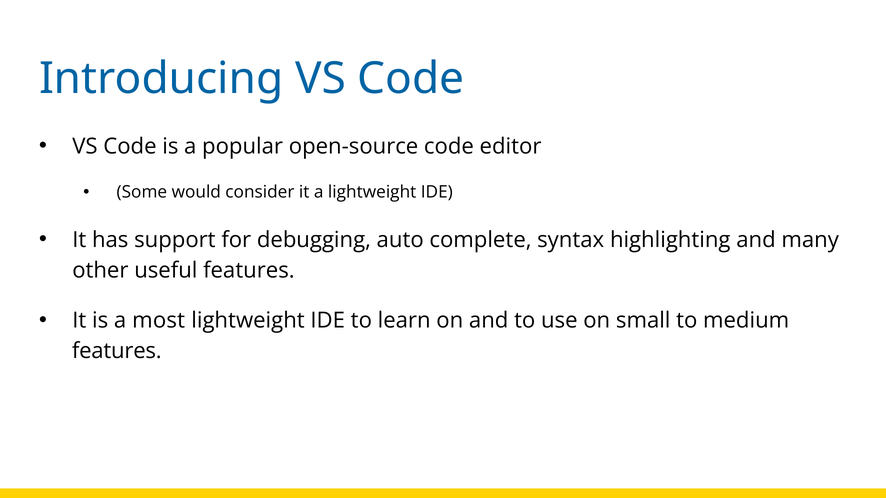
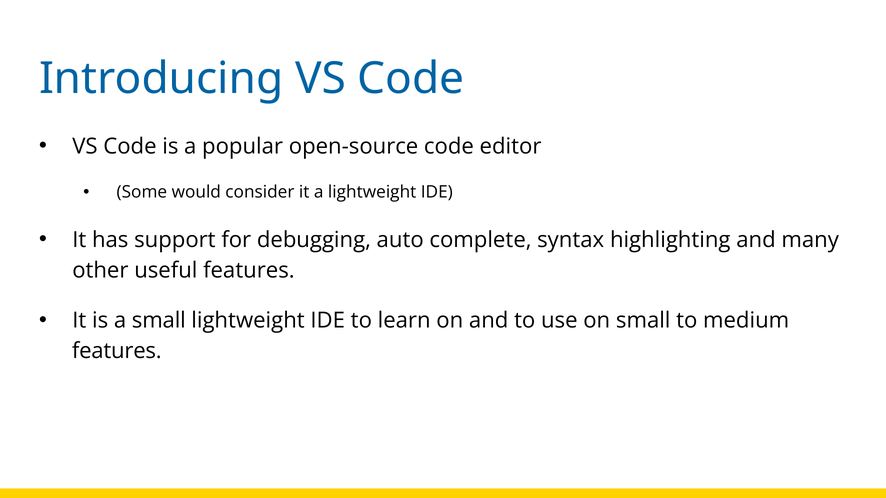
a most: most -> small
